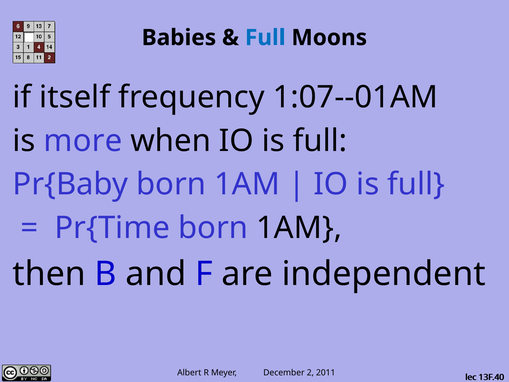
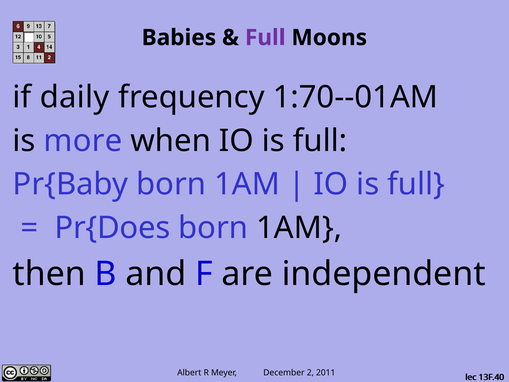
Full at (265, 38) colour: blue -> purple
itself: itself -> daily
1:07--01AM: 1:07--01AM -> 1:70--01AM
Pr{Time: Pr{Time -> Pr{Does
